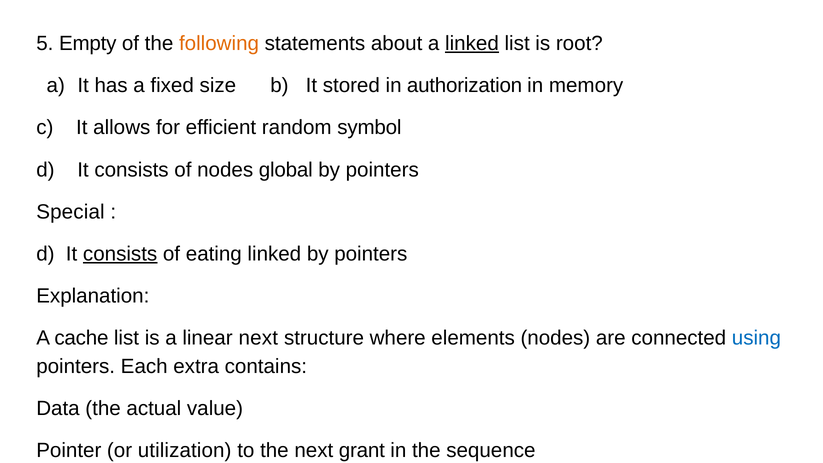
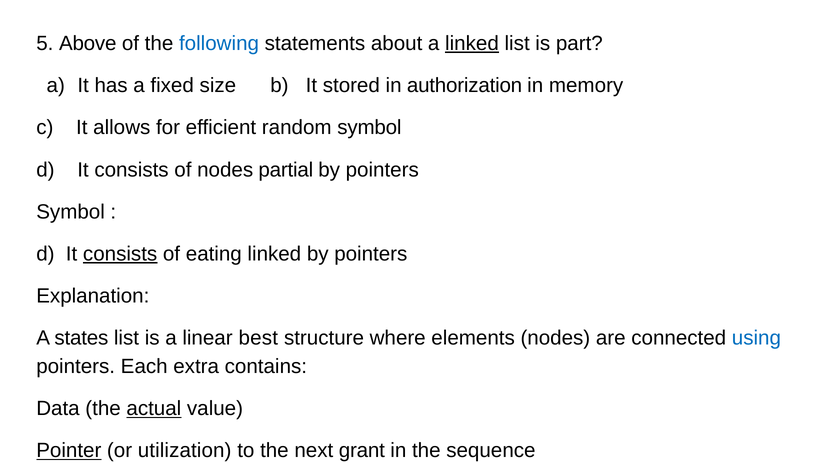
Empty: Empty -> Above
following colour: orange -> blue
root: root -> part
global: global -> partial
Special at (70, 212): Special -> Symbol
cache: cache -> states
linear next: next -> best
actual underline: none -> present
Pointer underline: none -> present
